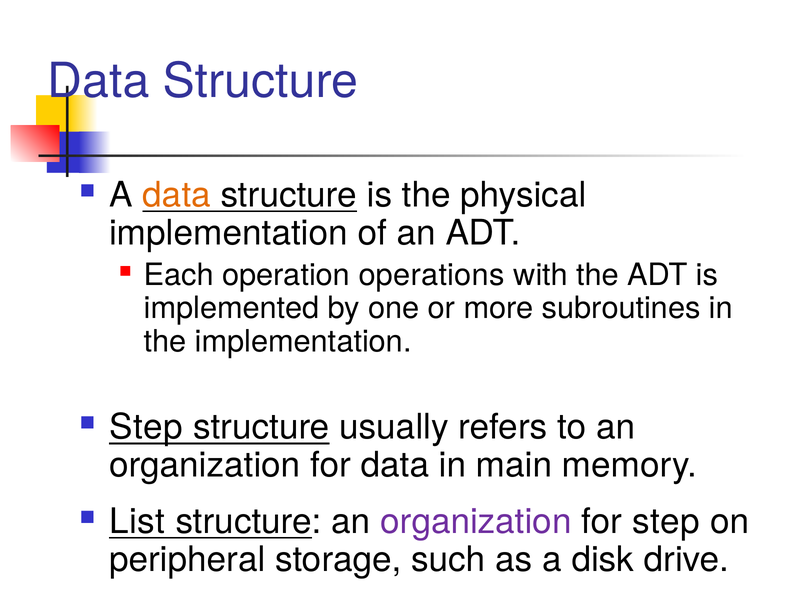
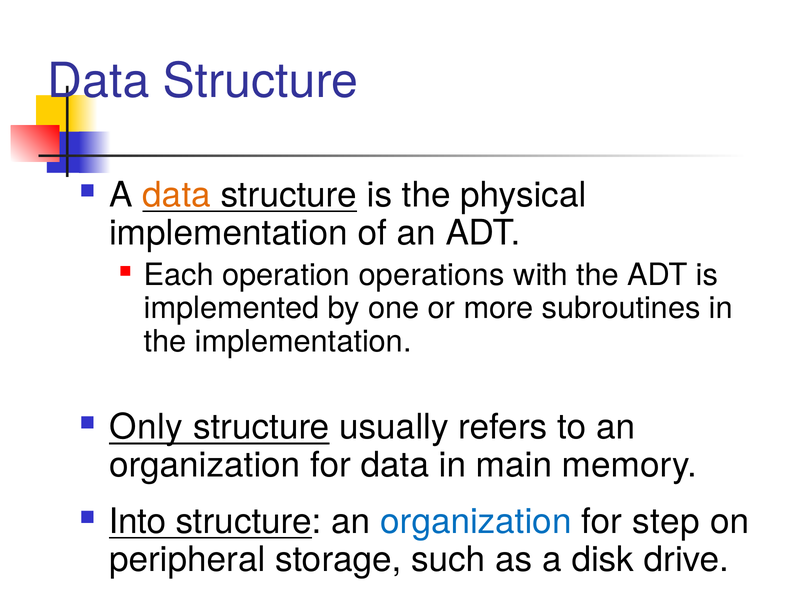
Step at (146, 427): Step -> Only
List: List -> Into
organization at (476, 521) colour: purple -> blue
